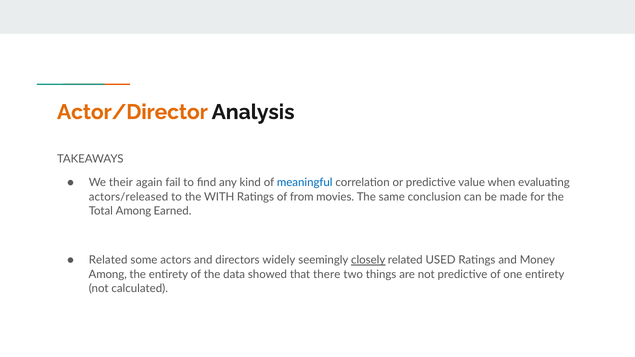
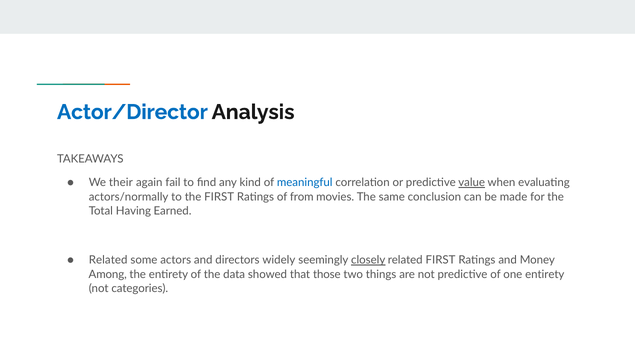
Actor/Director colour: orange -> blue
value underline: none -> present
actors/released: actors/released -> actors/normally
the WITH: WITH -> FIRST
Total Among: Among -> Having
related USED: USED -> FIRST
there: there -> those
calculated: calculated -> categories
